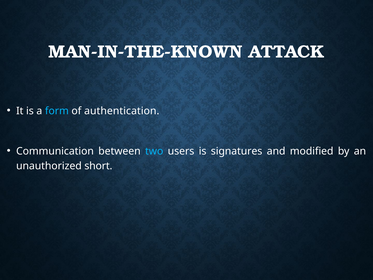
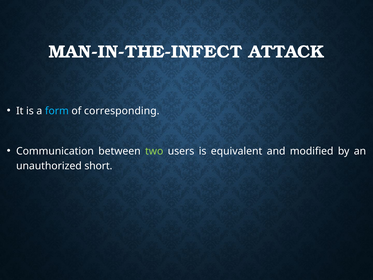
MAN-IN-THE-KNOWN: MAN-IN-THE-KNOWN -> MAN-IN-THE-INFECT
authentication: authentication -> corresponding
two colour: light blue -> light green
signatures: signatures -> equivalent
